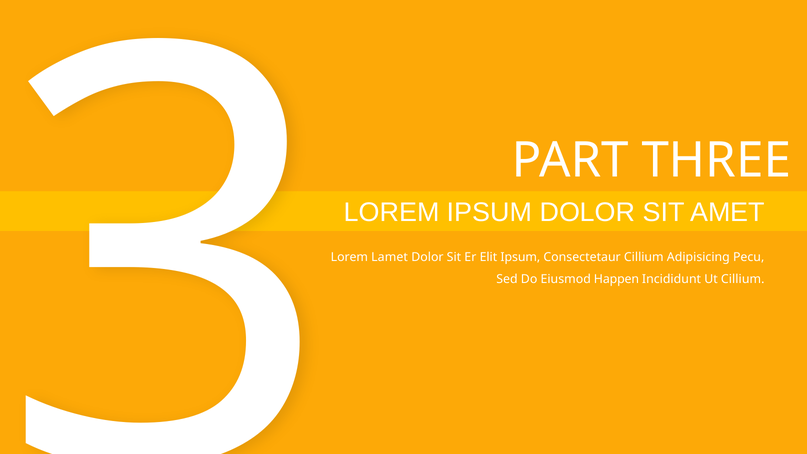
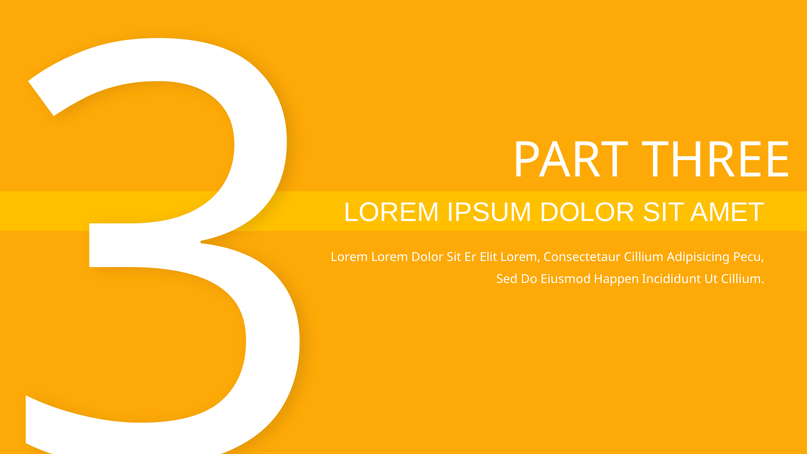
Lorem Lamet: Lamet -> Lorem
Elit Ipsum: Ipsum -> Lorem
